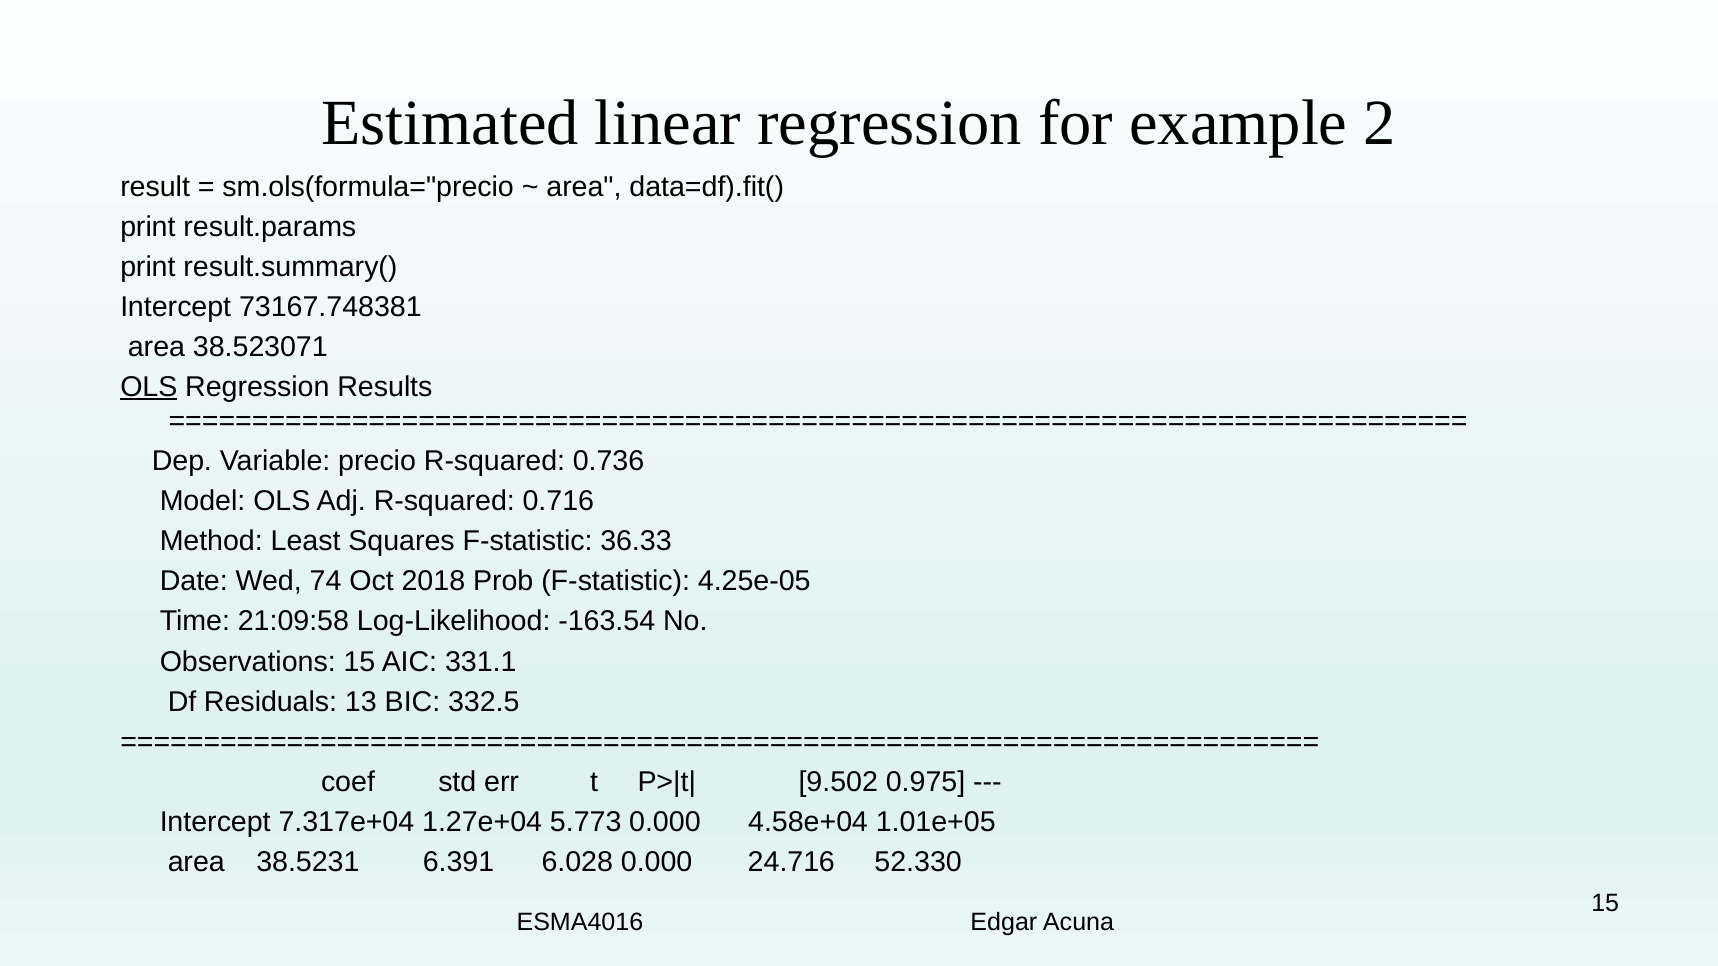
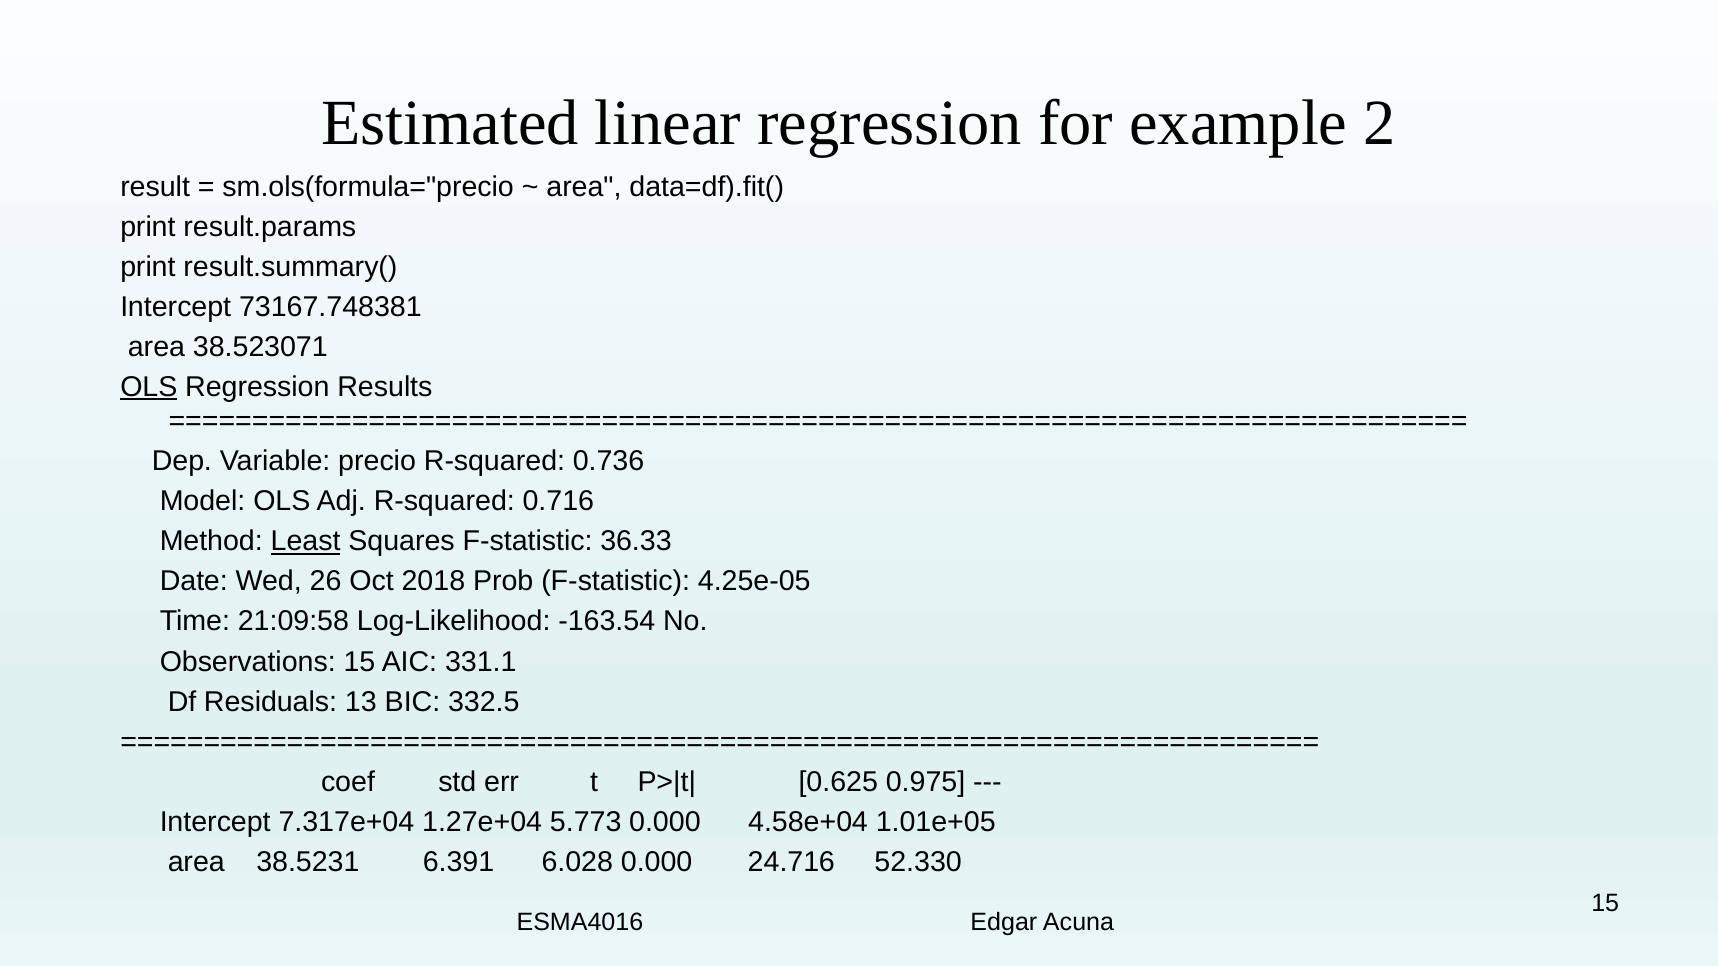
Least underline: none -> present
74: 74 -> 26
9.502: 9.502 -> 0.625
